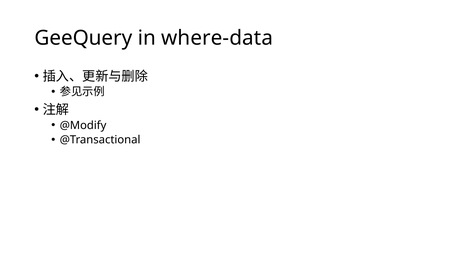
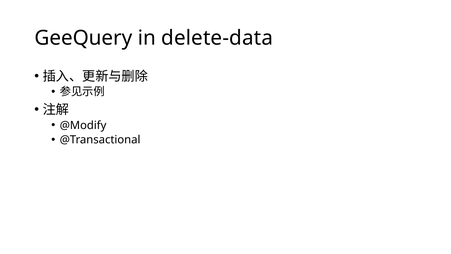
where-data: where-data -> delete-data
